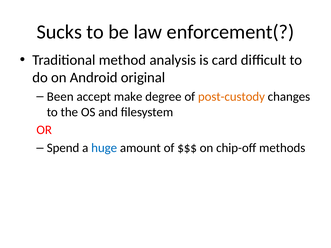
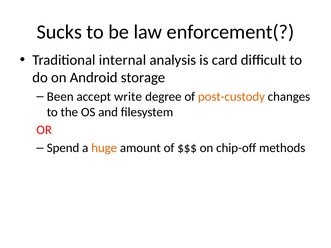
method: method -> internal
original: original -> storage
make: make -> write
huge colour: blue -> orange
